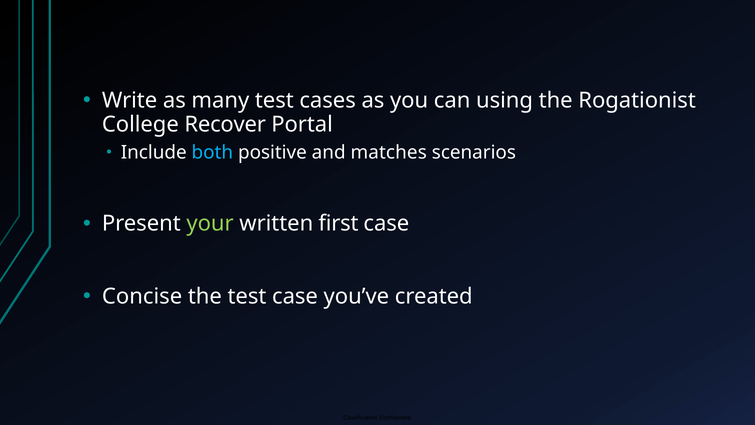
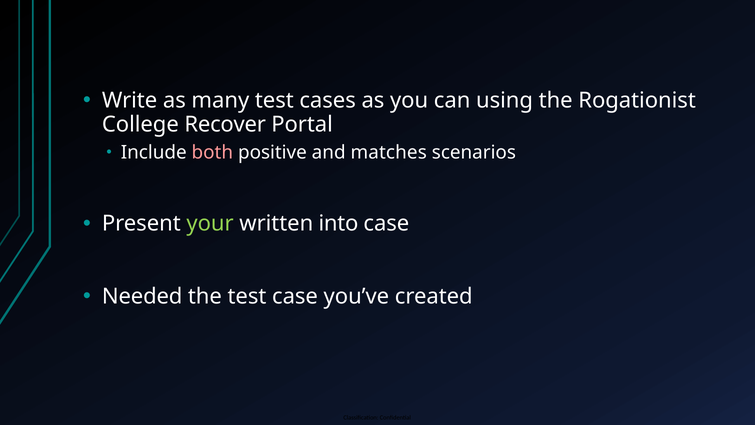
both colour: light blue -> pink
first: first -> into
Concise: Concise -> Needed
